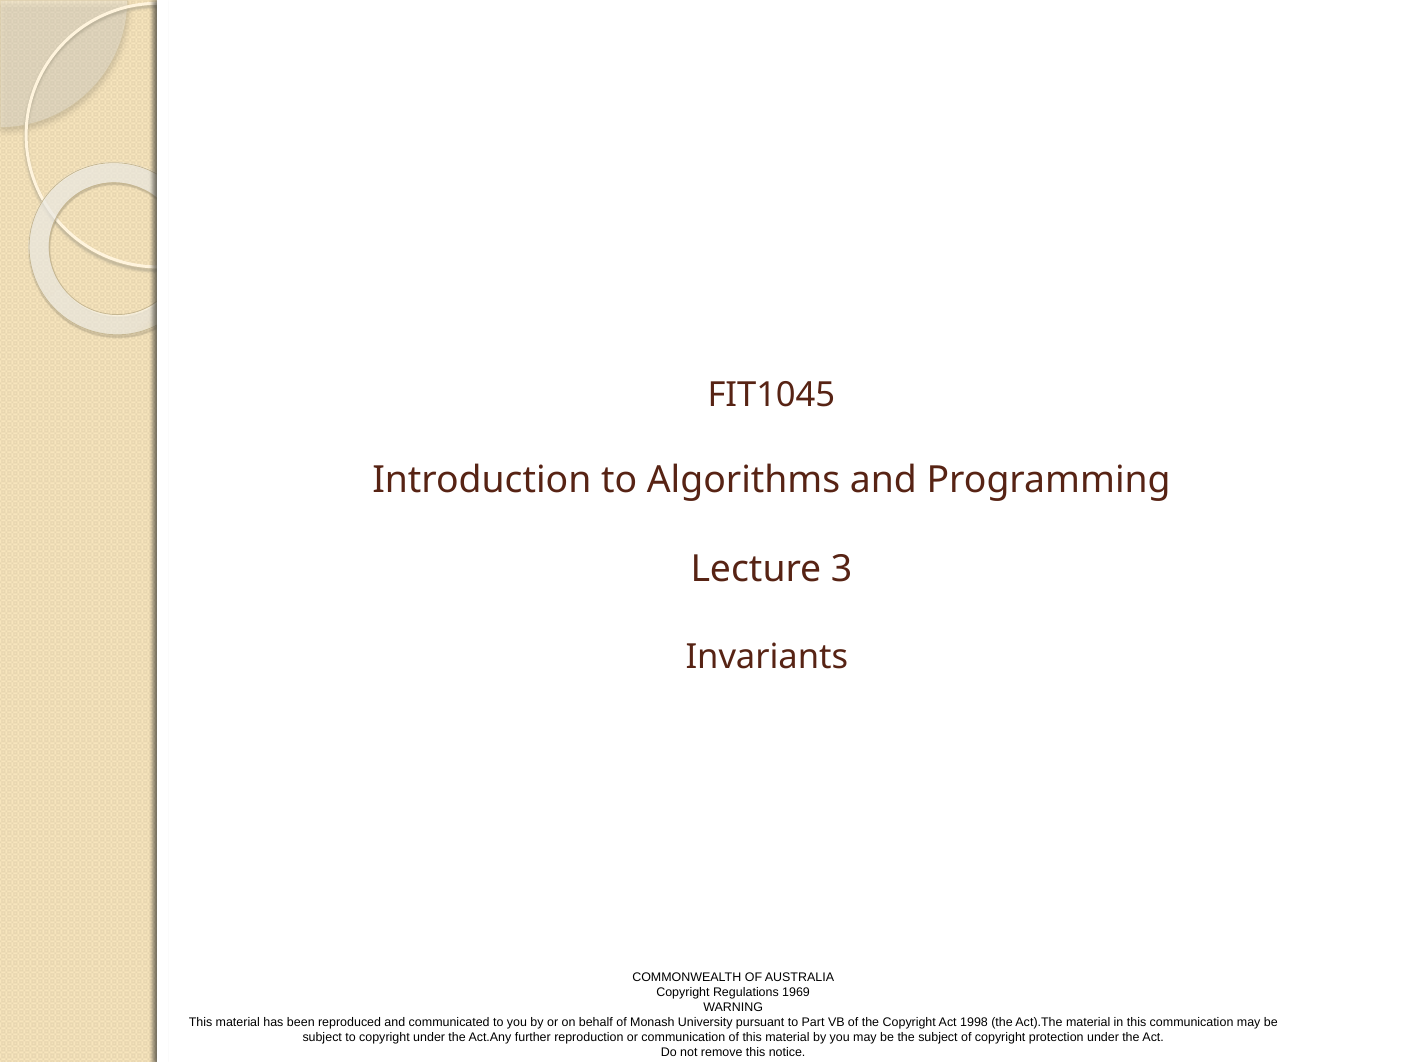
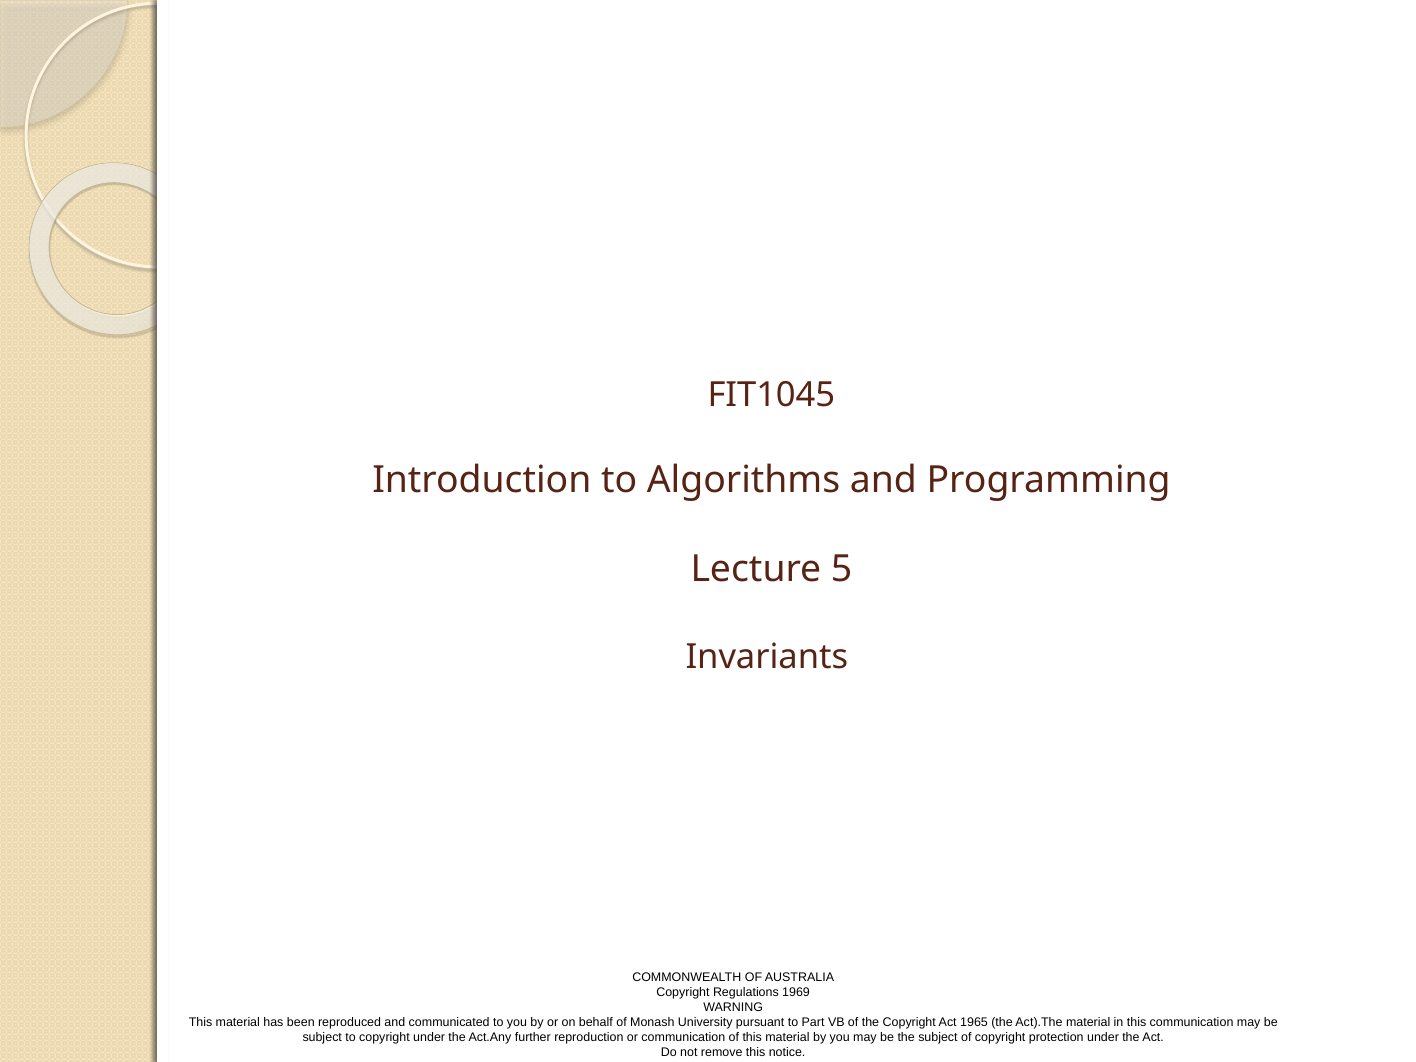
3: 3 -> 5
1998: 1998 -> 1965
